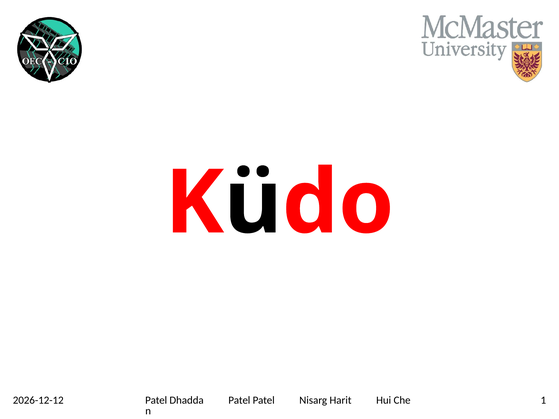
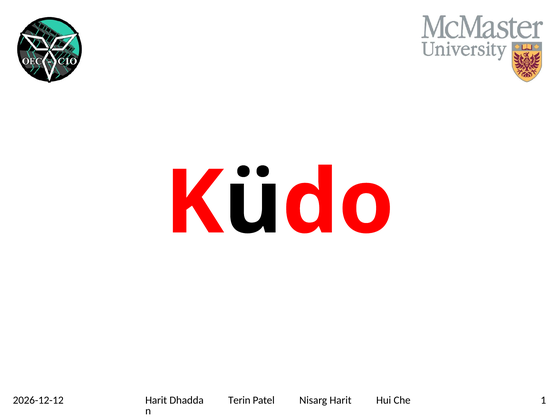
Patel at (156, 400): Patel -> Harit
Dhadda Patel: Patel -> Terin
